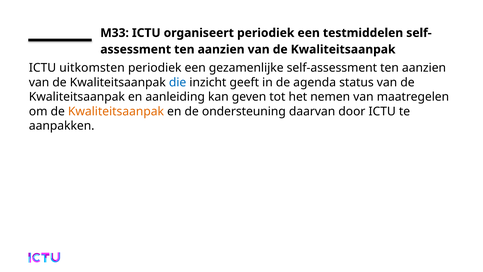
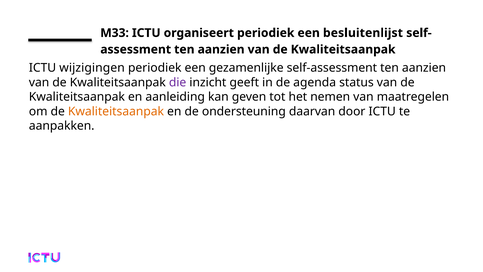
testmiddelen: testmiddelen -> besluitenlijst
uitkomsten: uitkomsten -> wijzigingen
die colour: blue -> purple
